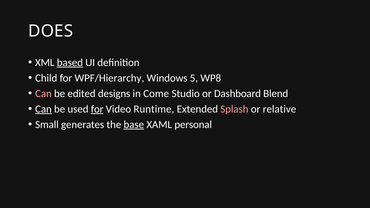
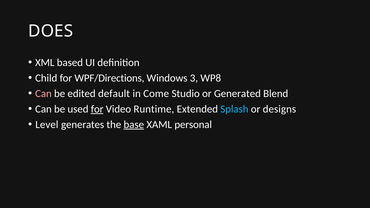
based underline: present -> none
WPF/Hierarchy: WPF/Hierarchy -> WPF/Directions
5: 5 -> 3
designs: designs -> default
Dashboard: Dashboard -> Generated
Can at (43, 109) underline: present -> none
Splash colour: pink -> light blue
relative: relative -> designs
Small: Small -> Level
